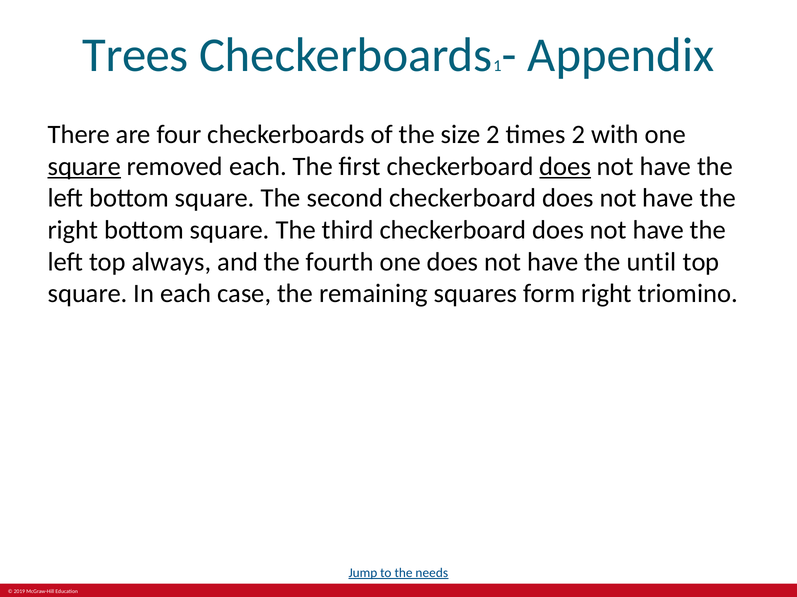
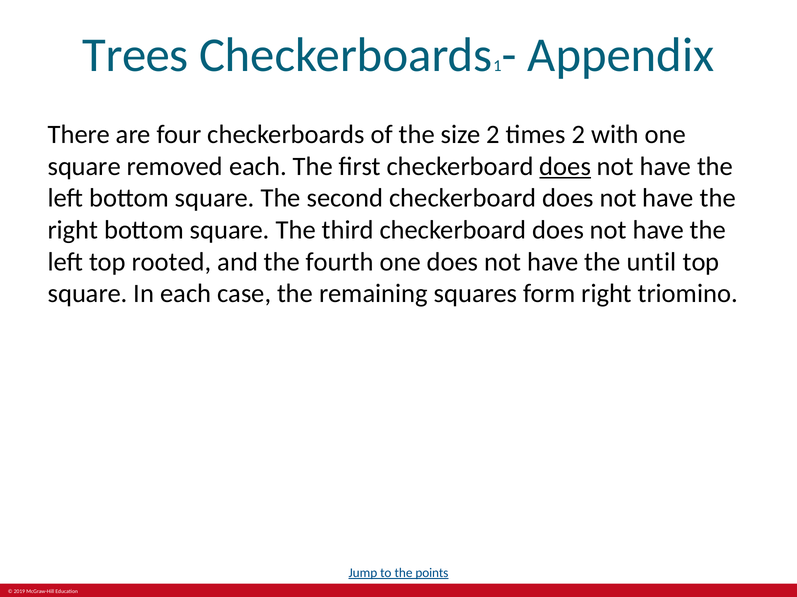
square at (84, 167) underline: present -> none
always: always -> rooted
needs: needs -> points
